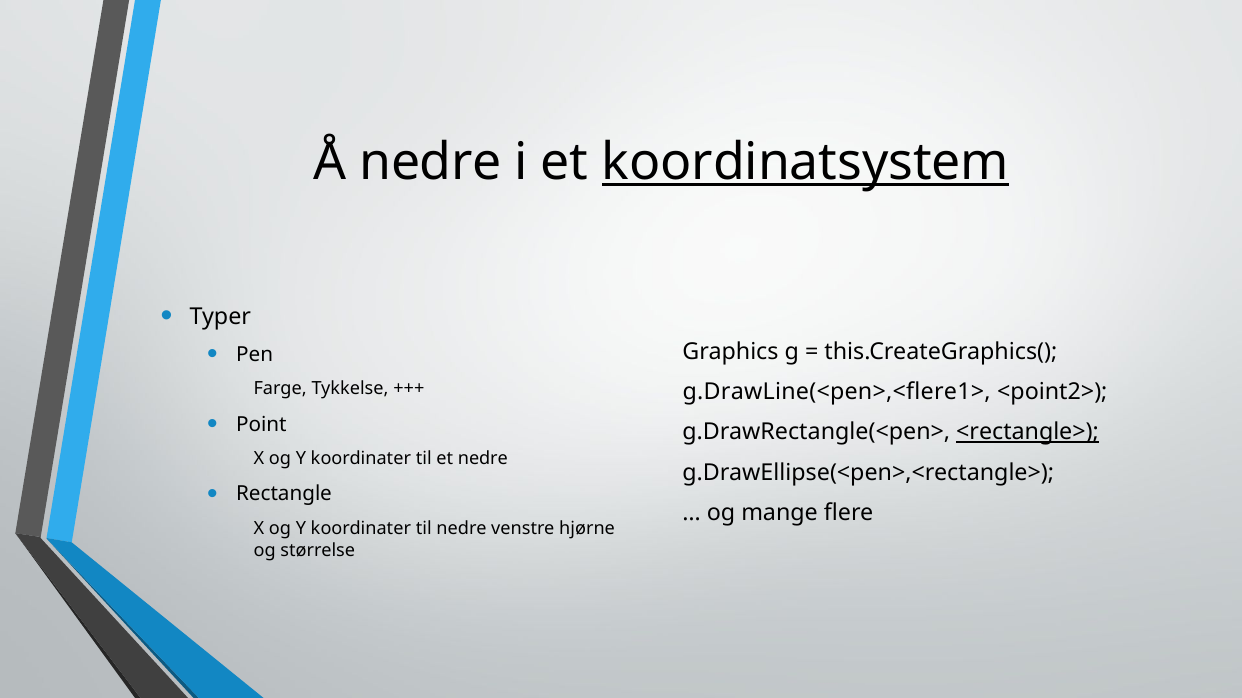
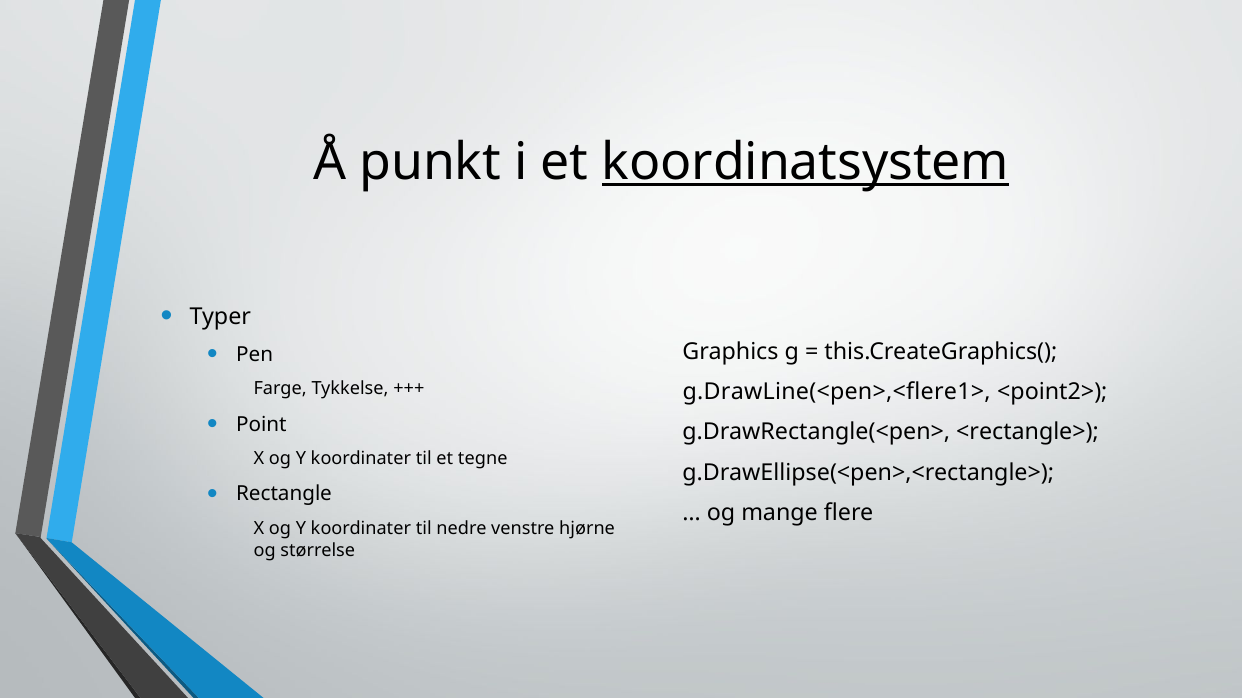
Å nedre: nedre -> punkt
<rectangle> underline: present -> none
et nedre: nedre -> tegne
